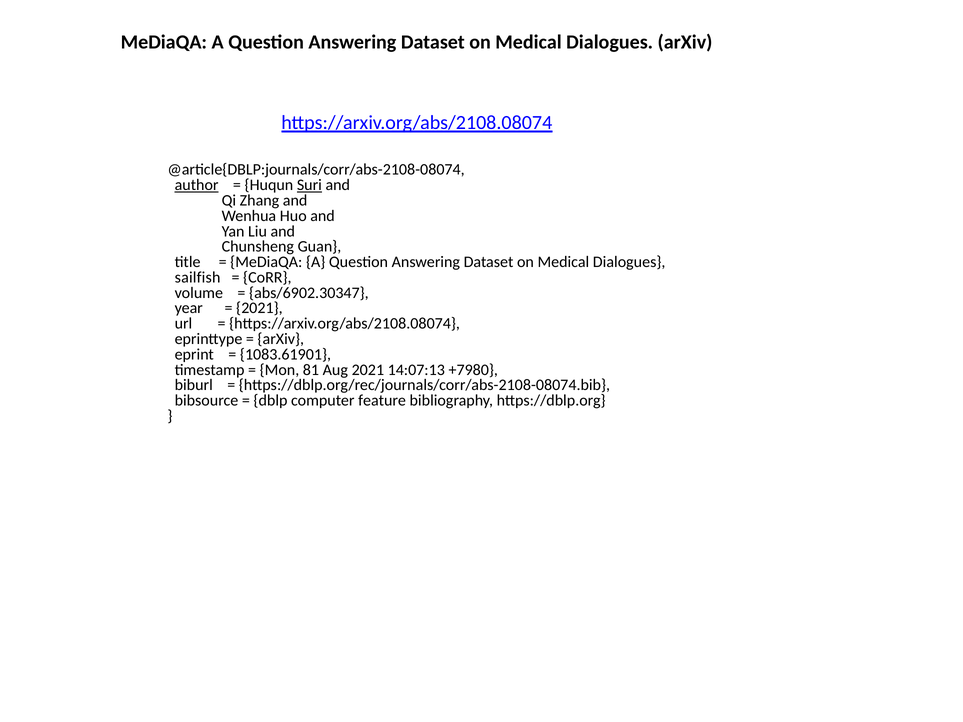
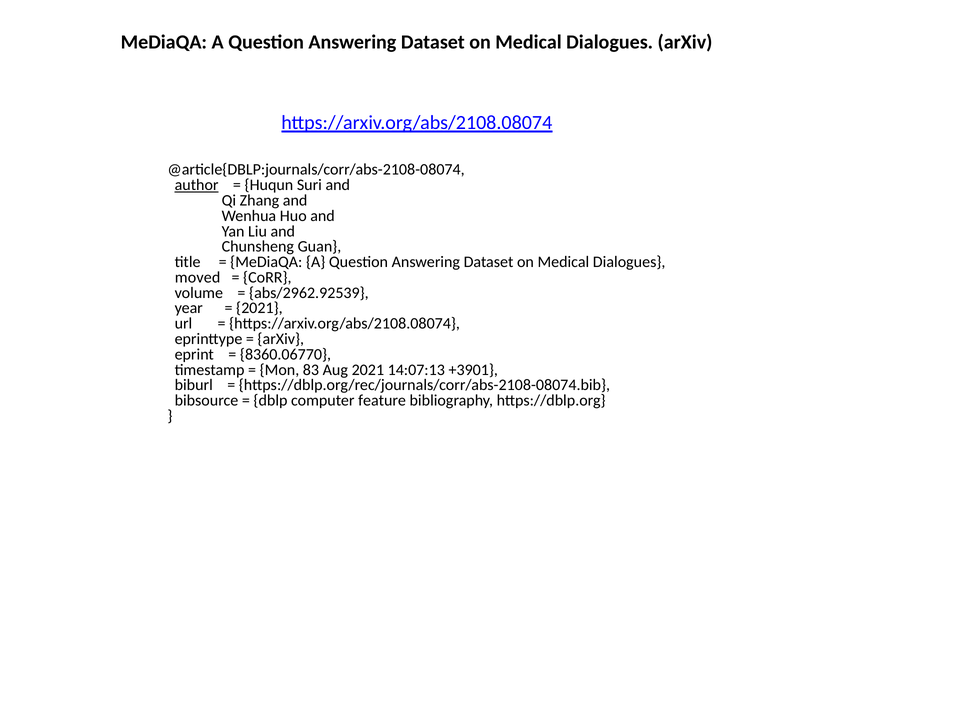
Suri underline: present -> none
sailfish: sailfish -> moved
abs/6902.30347: abs/6902.30347 -> abs/2962.92539
1083.61901: 1083.61901 -> 8360.06770
81: 81 -> 83
+7980: +7980 -> +3901
